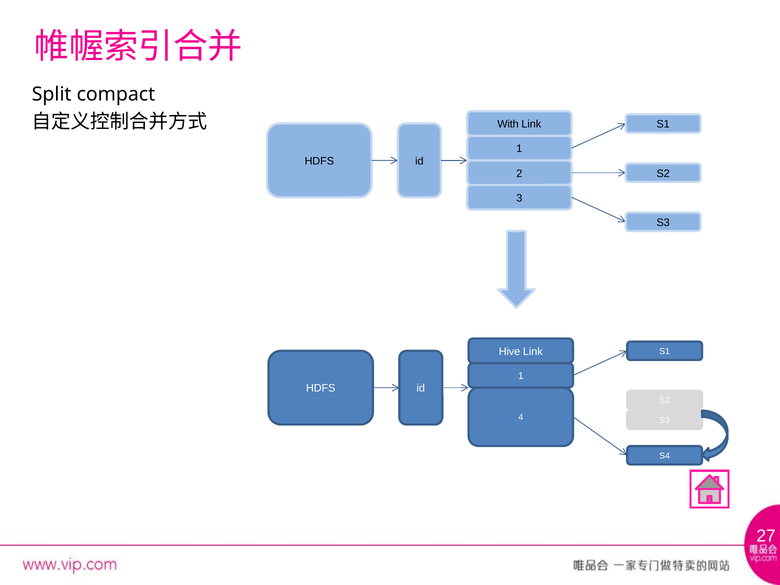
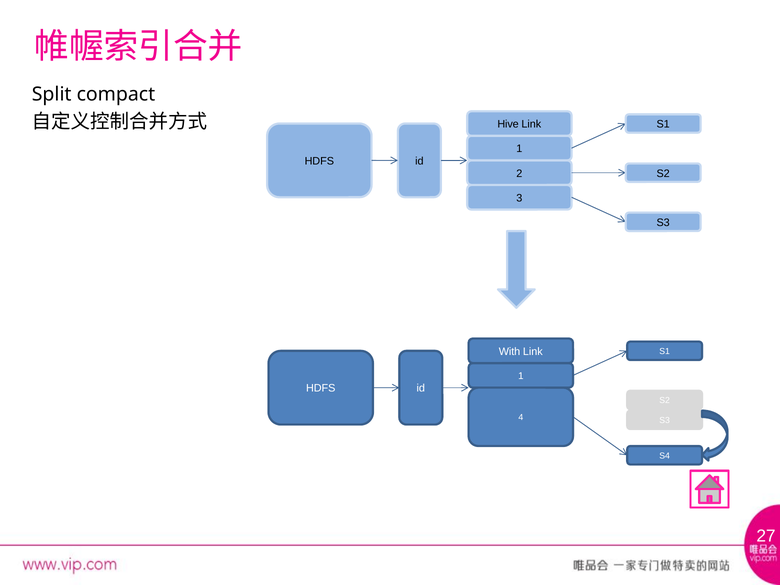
With: With -> Hive
Hive: Hive -> With
